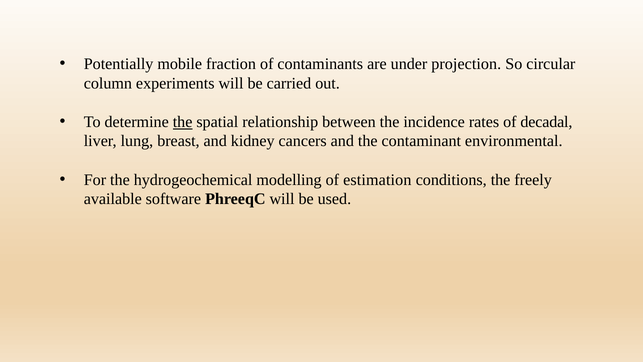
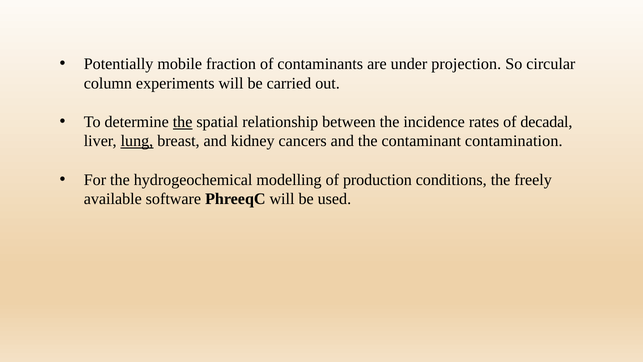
lung underline: none -> present
environmental: environmental -> contamination
estimation: estimation -> production
